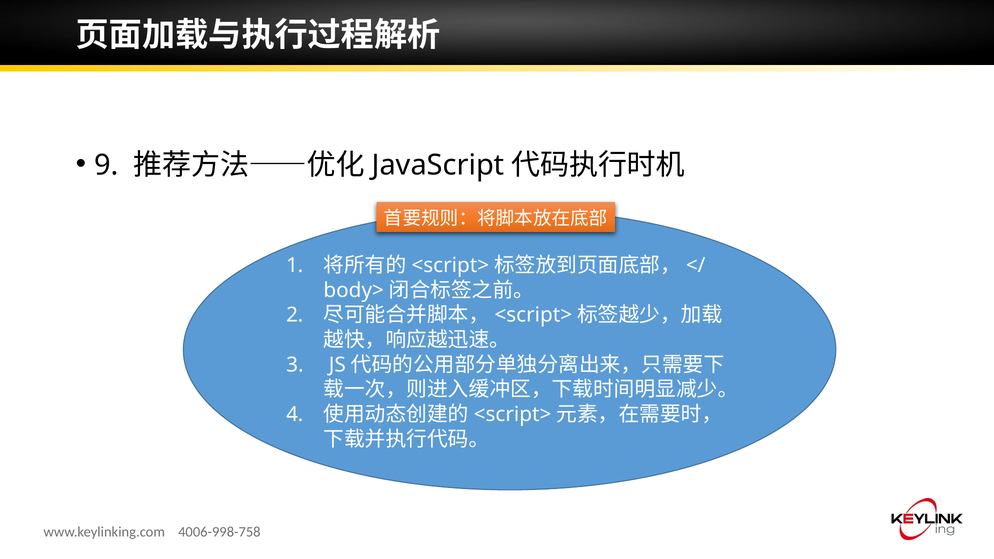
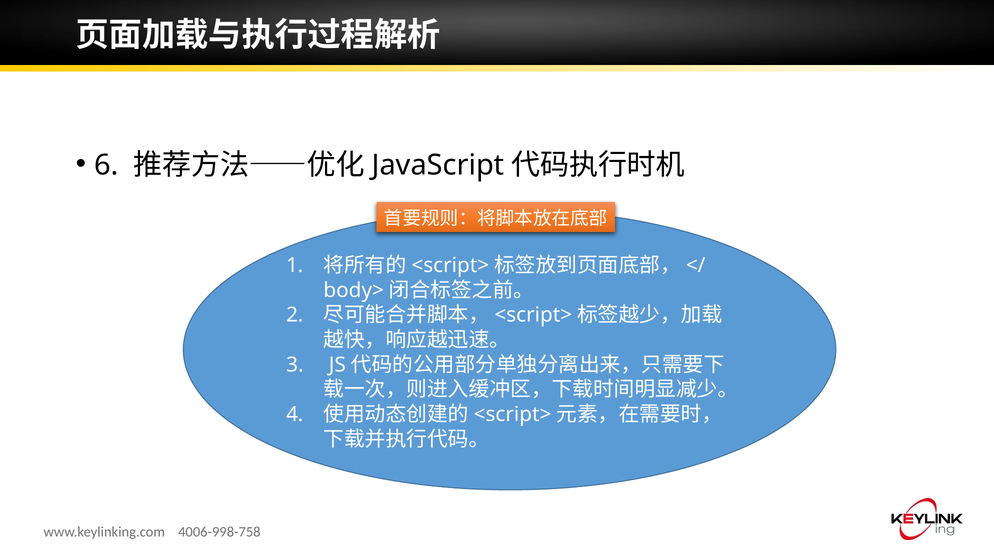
9: 9 -> 6
